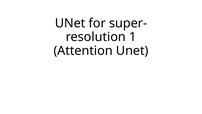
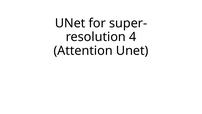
1: 1 -> 4
